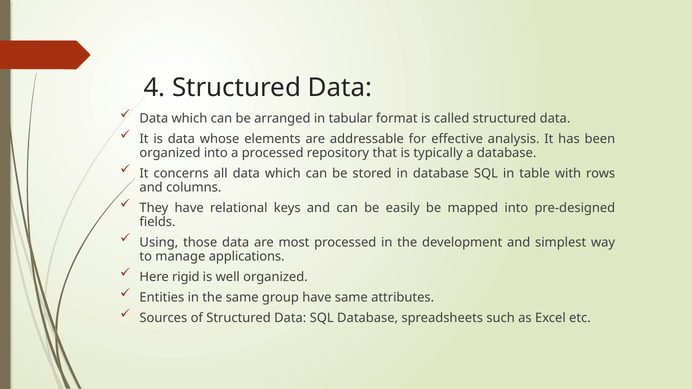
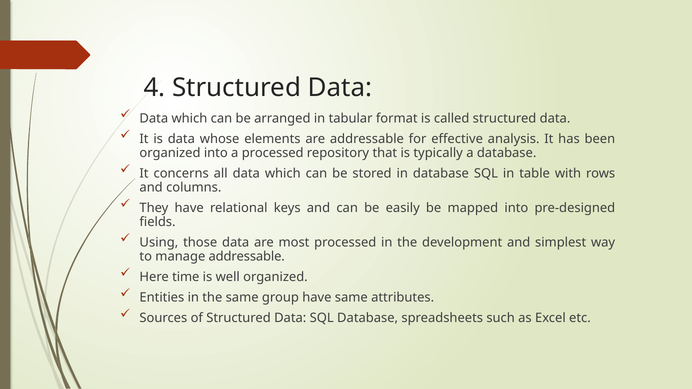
manage applications: applications -> addressable
rigid: rigid -> time
